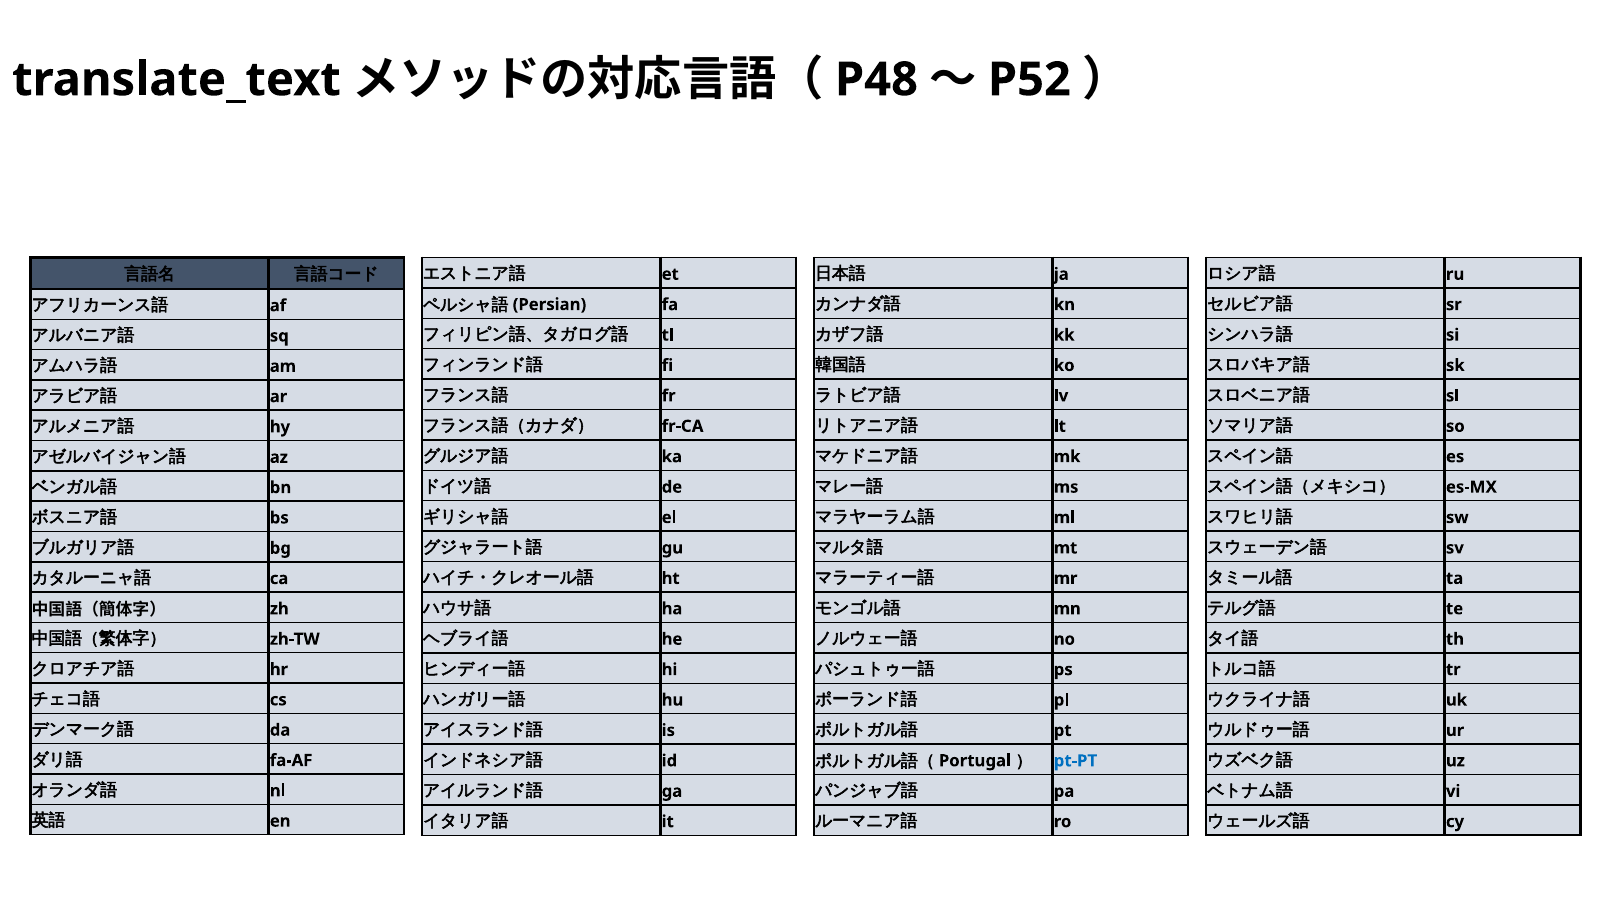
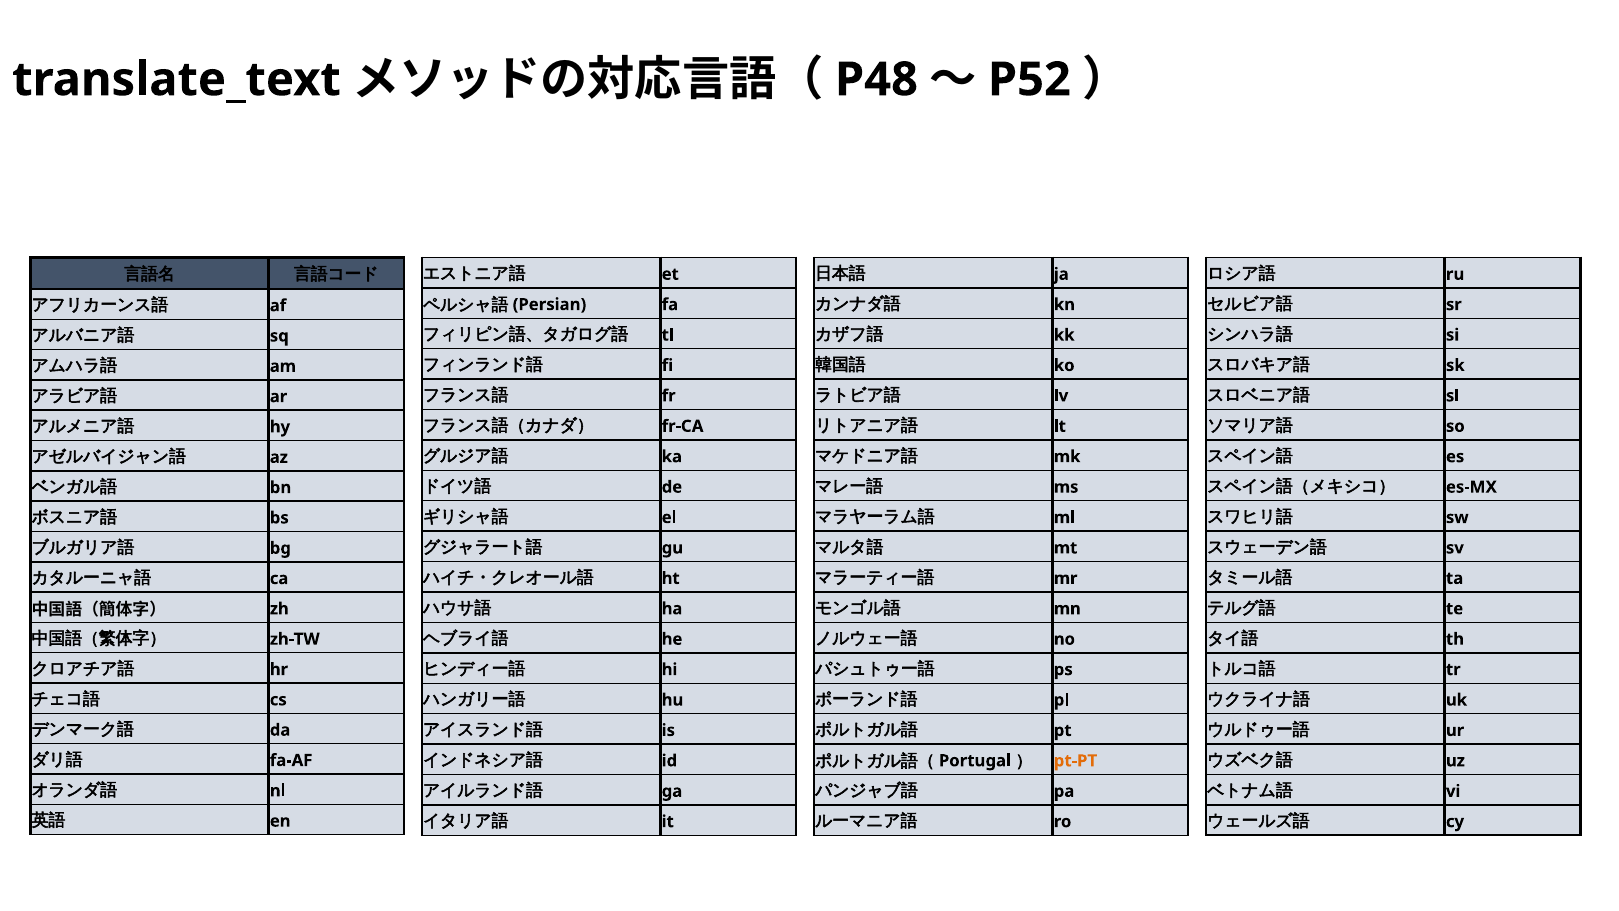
pt-PT colour: blue -> orange
